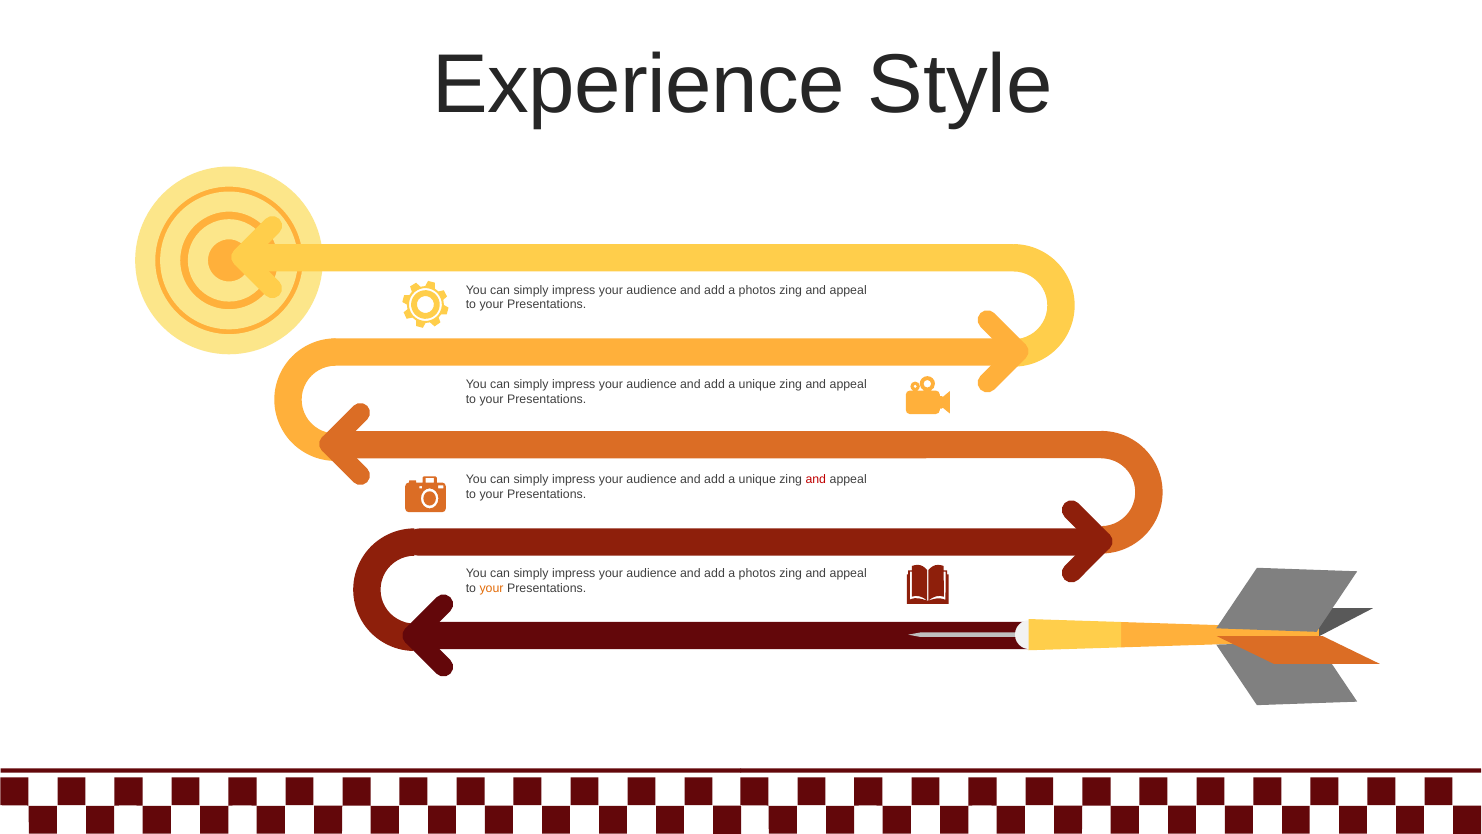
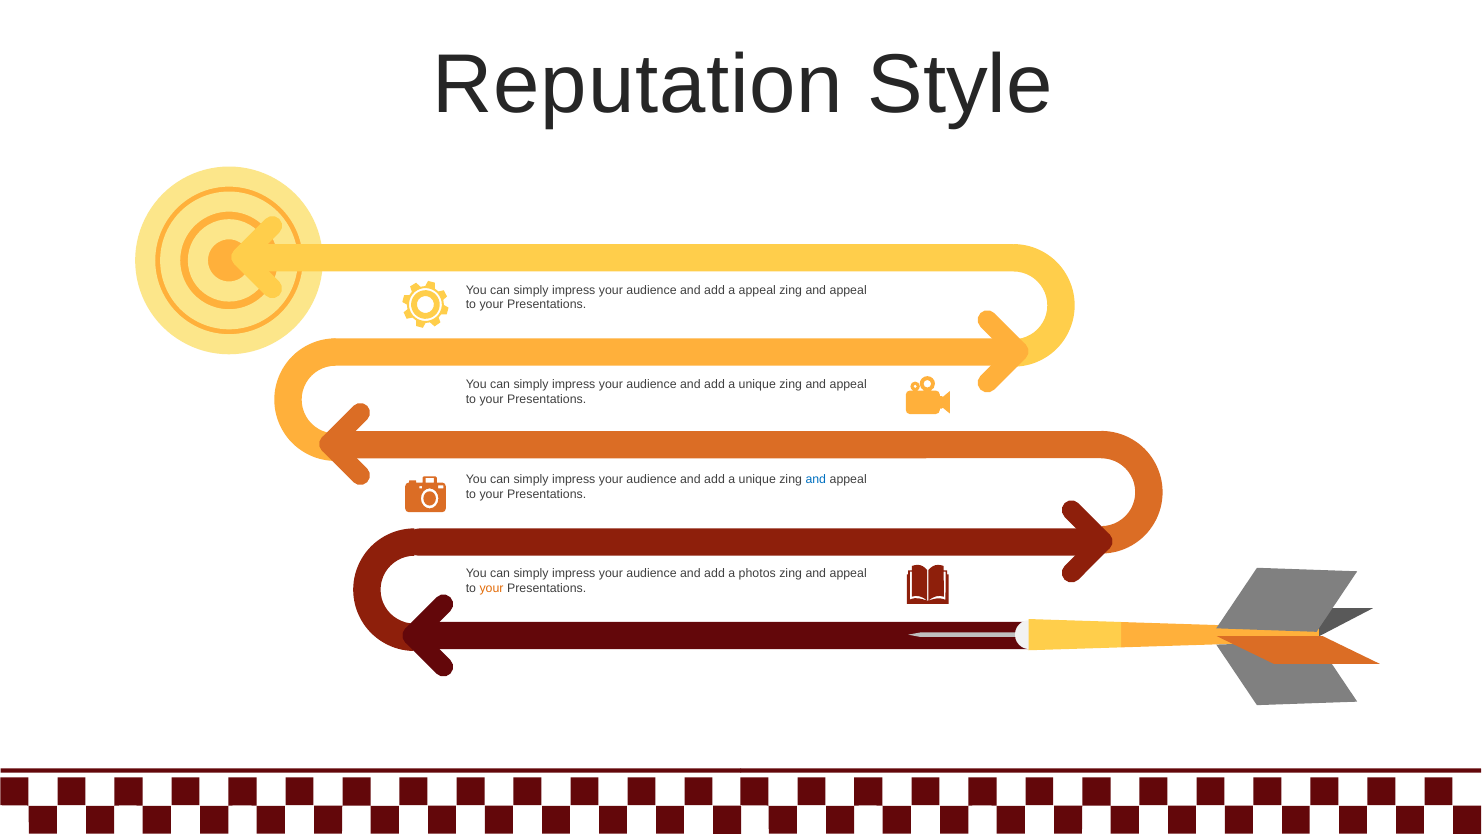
Experience: Experience -> Reputation
photos at (757, 290): photos -> appeal
and at (816, 479) colour: red -> blue
